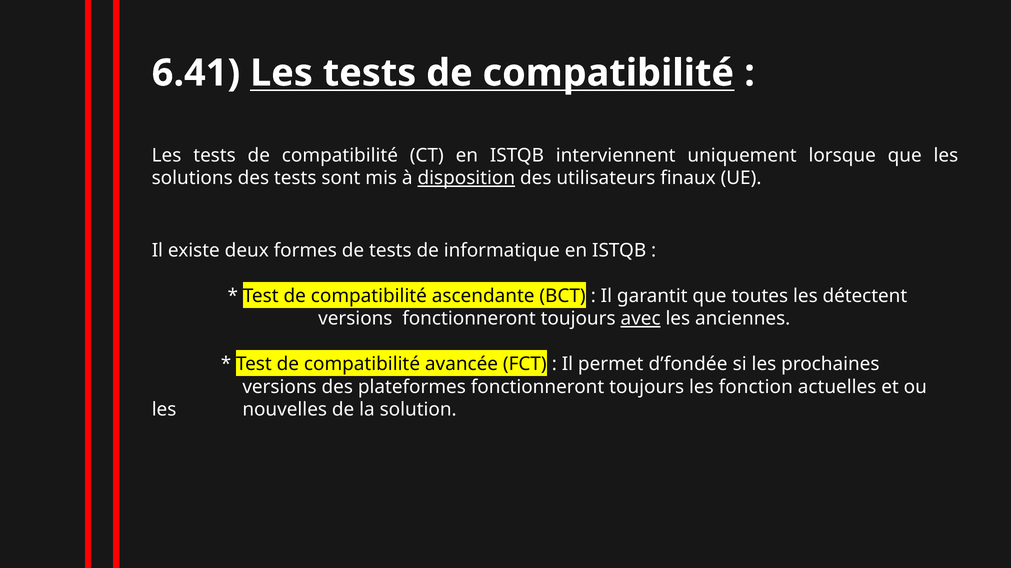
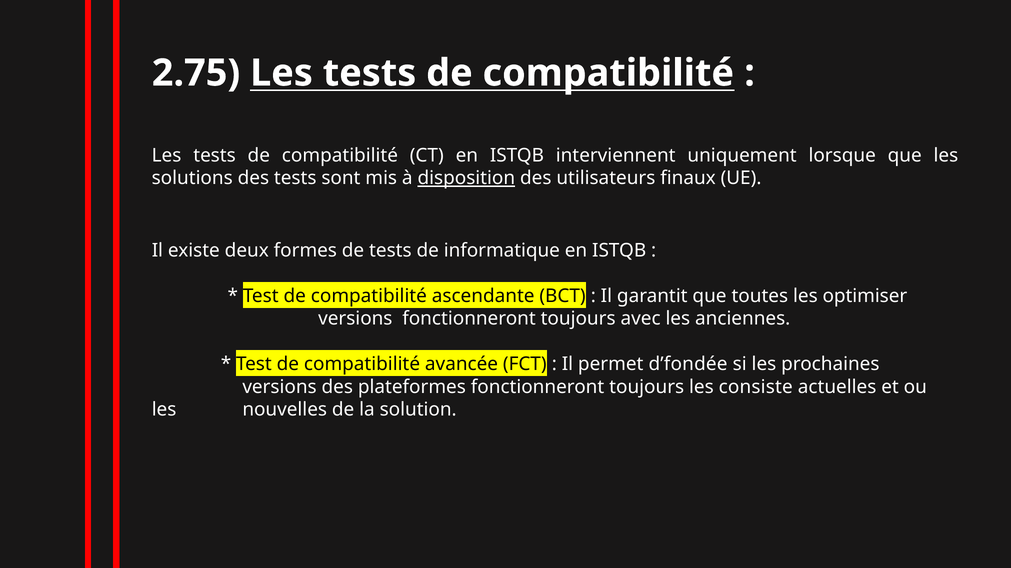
6.41: 6.41 -> 2.75
détectent: détectent -> optimiser
avec underline: present -> none
fonction: fonction -> consiste
